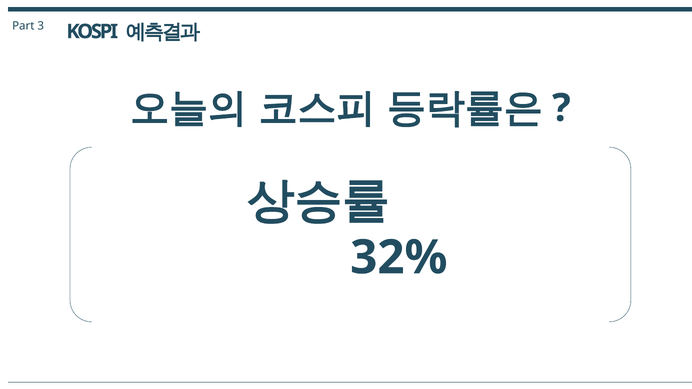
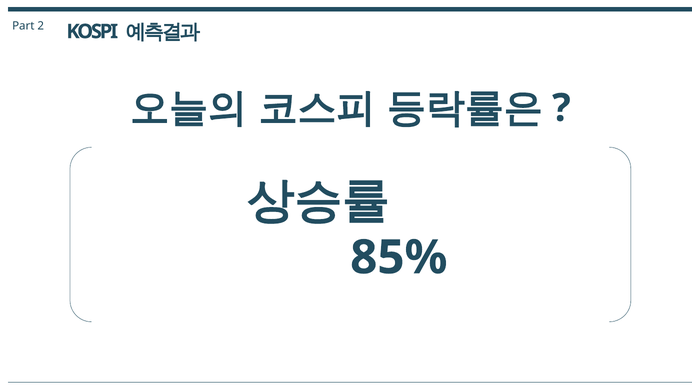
3: 3 -> 2
32%: 32% -> 85%
